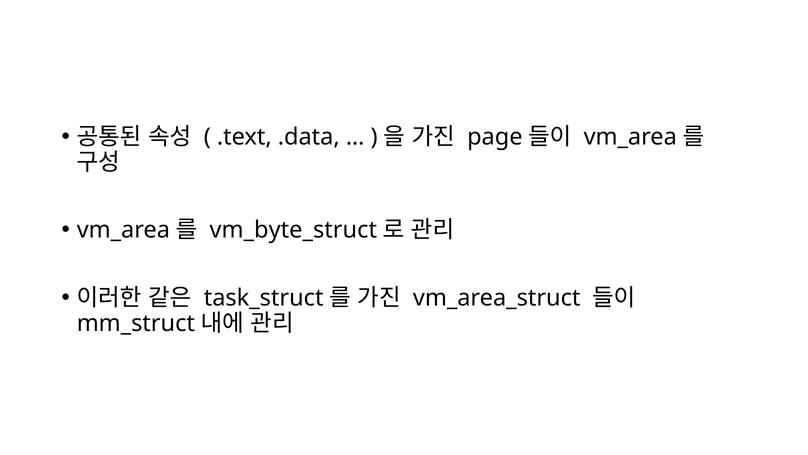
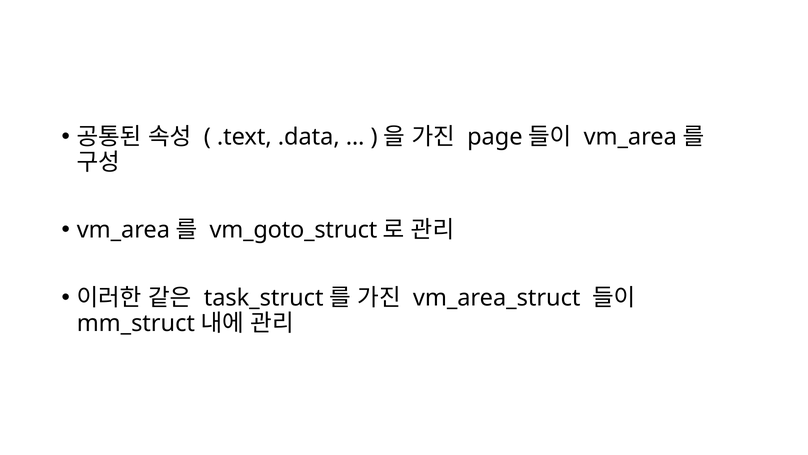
vm_byte_struct: vm_byte_struct -> vm_goto_struct
